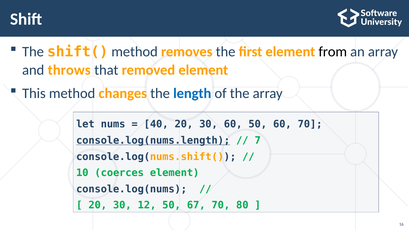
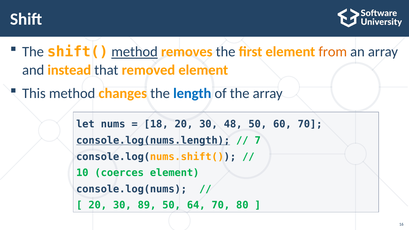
method at (135, 52) underline: none -> present
from colour: black -> orange
throws: throws -> instead
40: 40 -> 18
30 60: 60 -> 48
12: 12 -> 89
67: 67 -> 64
